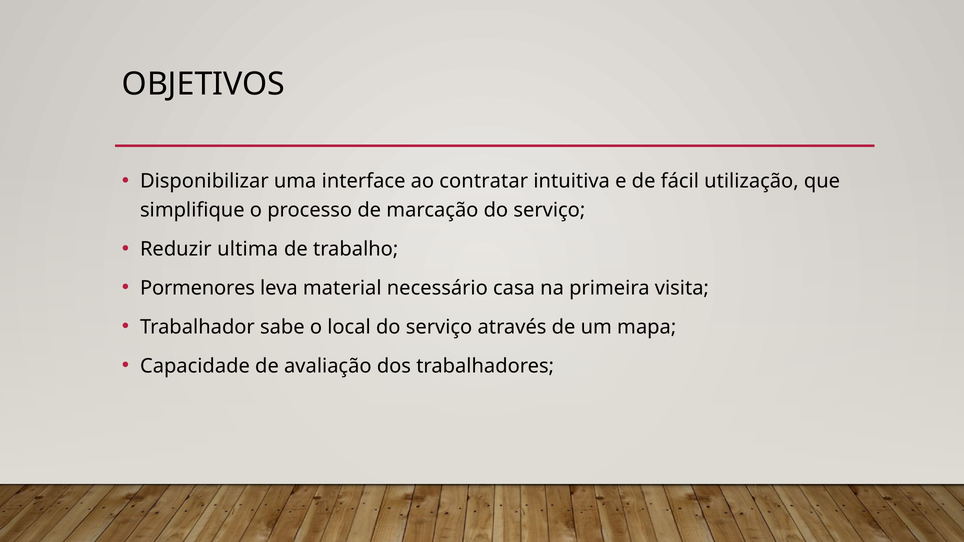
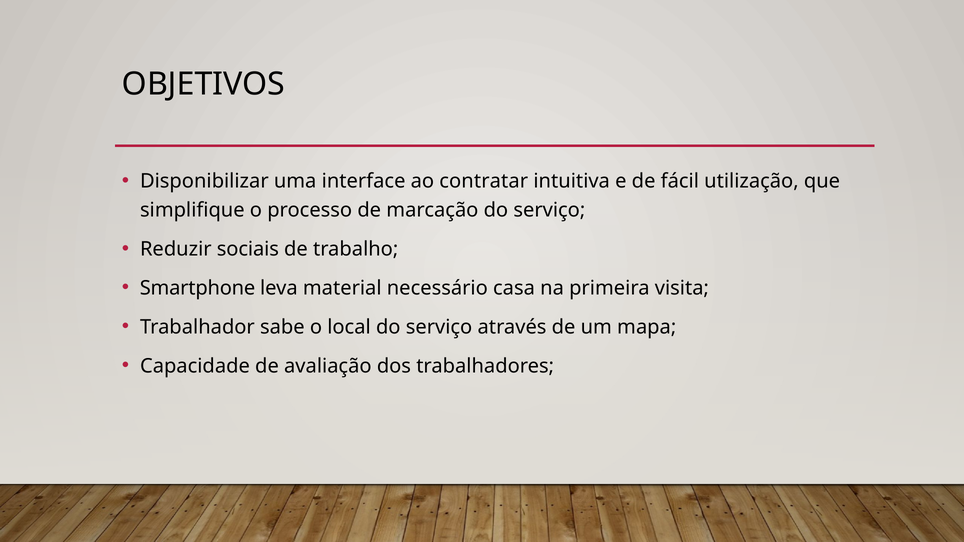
ultima: ultima -> sociais
Pormenores: Pormenores -> Smartphone
